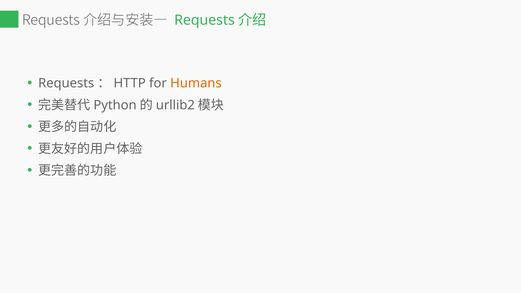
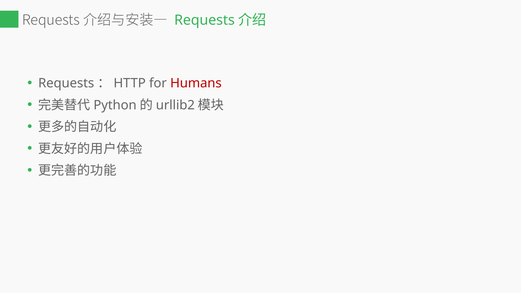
Humans colour: orange -> red
